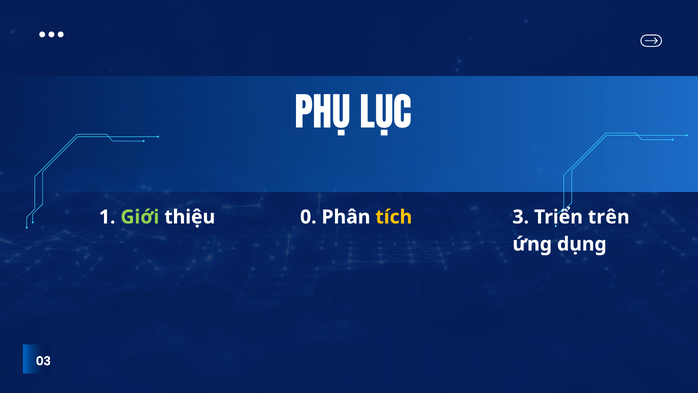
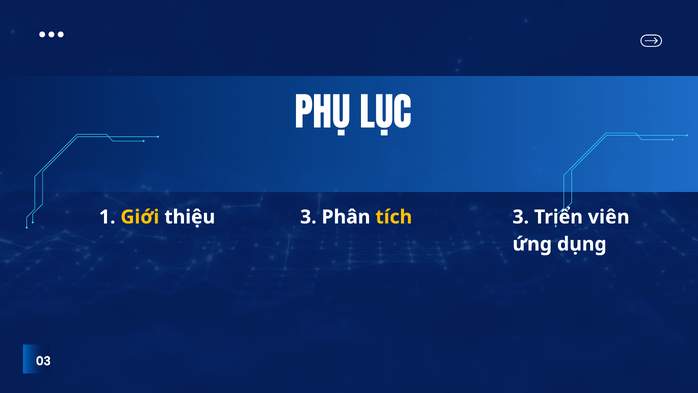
Giới colour: light green -> yellow
thiệu 0: 0 -> 3
trên: trên -> viên
